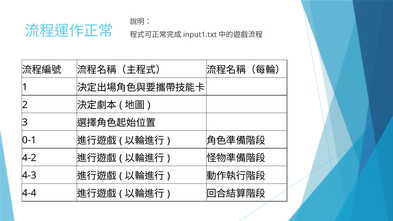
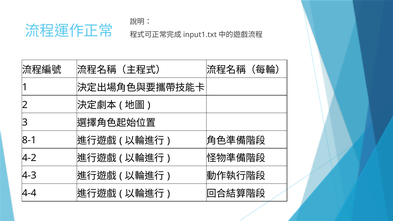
0-1: 0-1 -> 8-1
